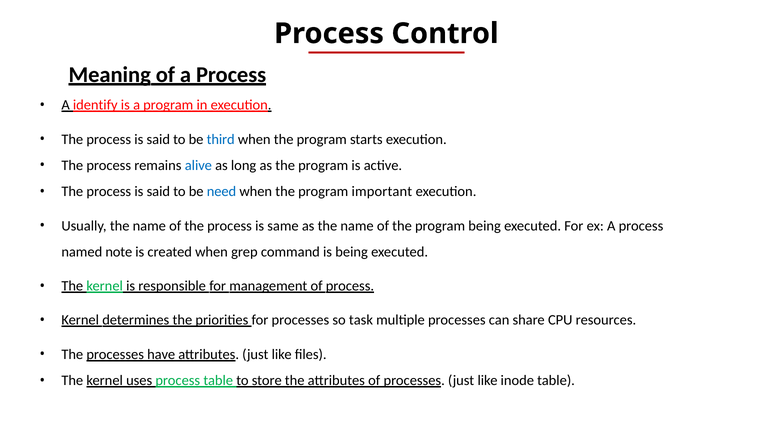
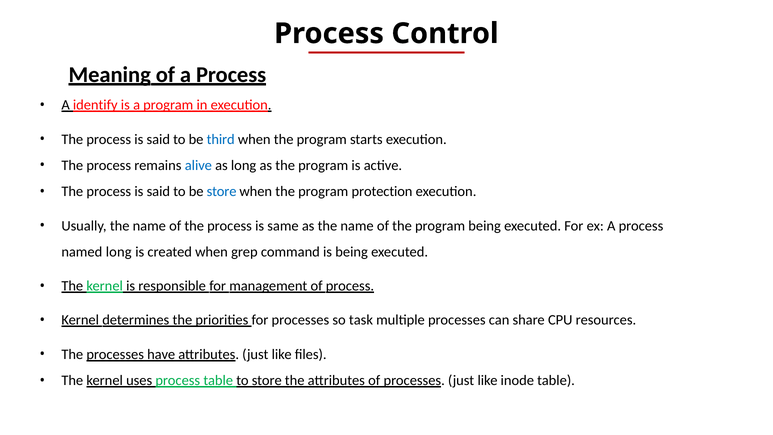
be need: need -> store
important: important -> protection
named note: note -> long
